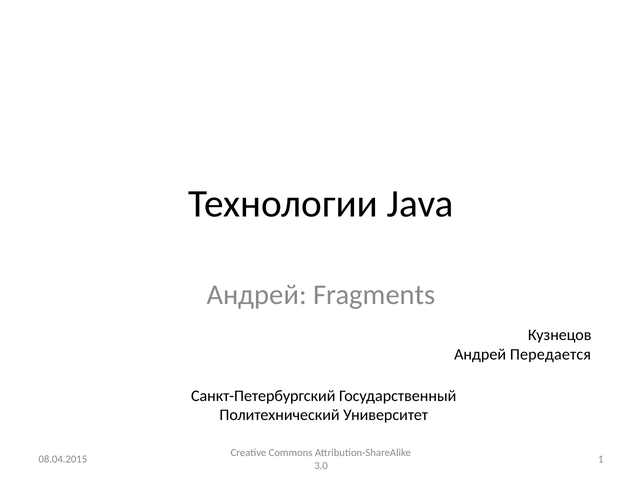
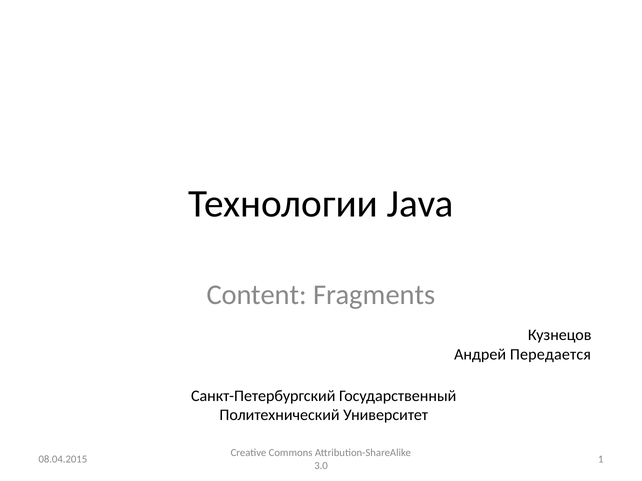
Андрей at (257, 295): Андрей -> Content
